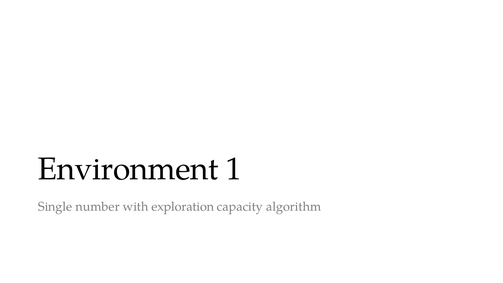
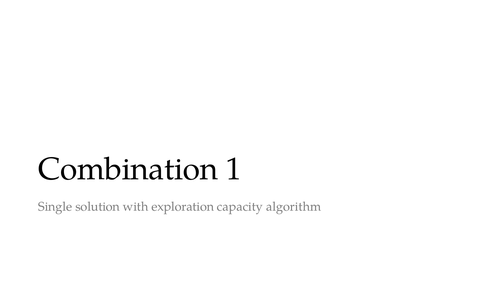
Environment: Environment -> Combination
number: number -> solution
